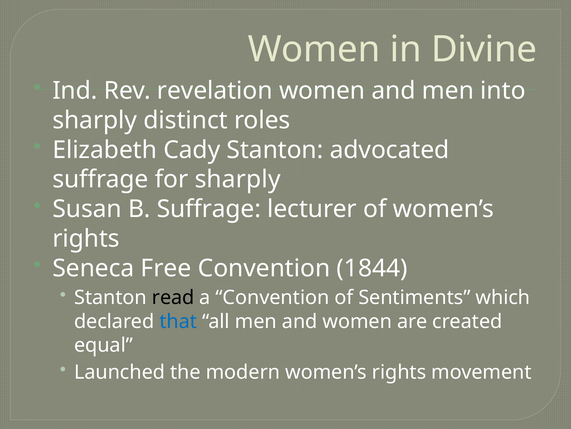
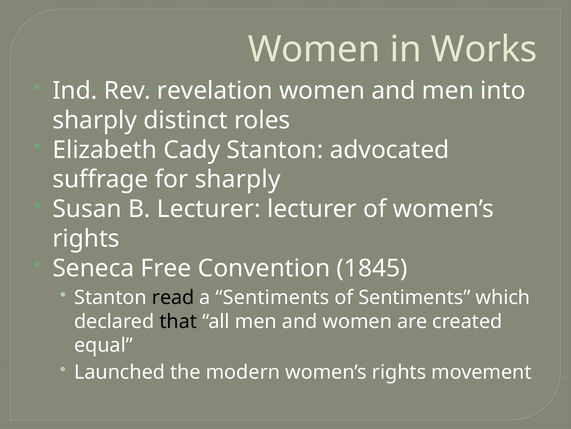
Divine: Divine -> Works
B Suffrage: Suffrage -> Lecturer
1844: 1844 -> 1845
a Convention: Convention -> Sentiments
that colour: blue -> black
